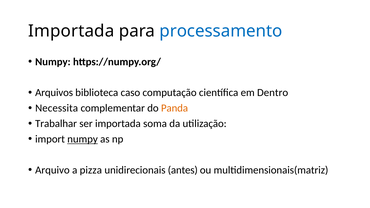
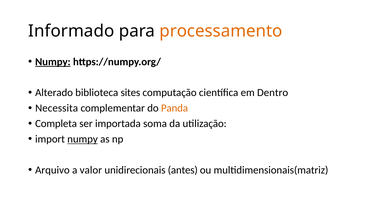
Importada at (71, 31): Importada -> Informado
processamento colour: blue -> orange
Numpy at (53, 62) underline: none -> present
Arquivos: Arquivos -> Alterado
caso: caso -> sites
Trabalhar: Trabalhar -> Completa
pizza: pizza -> valor
